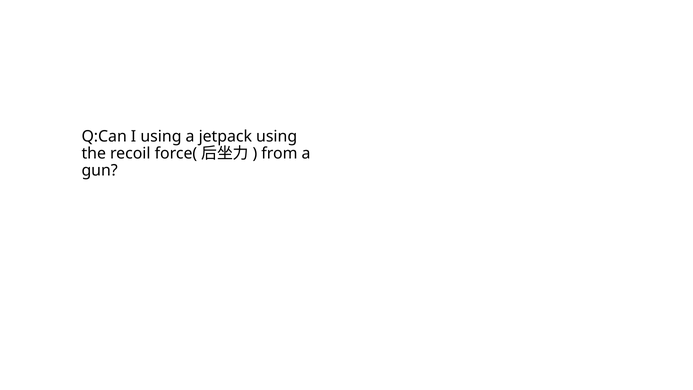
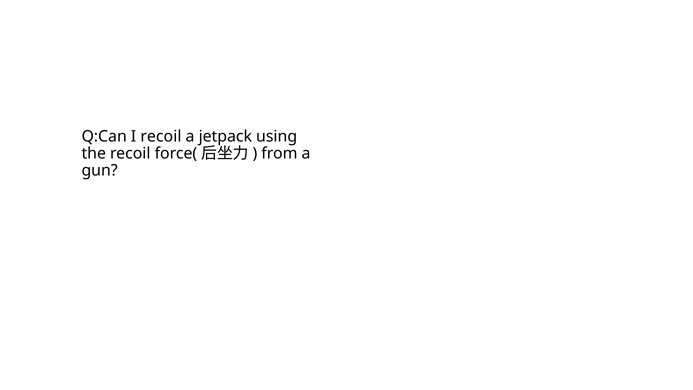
I using: using -> recoil
